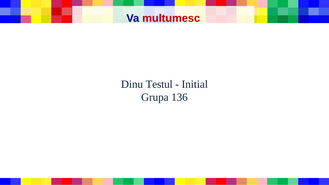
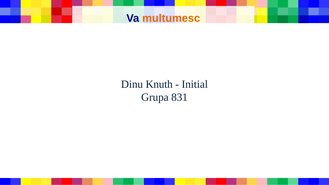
multumesc colour: red -> orange
Testul: Testul -> Knuth
136: 136 -> 831
